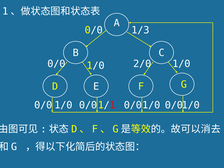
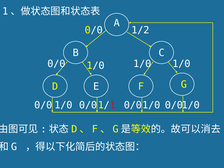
1/3: 1/3 -> 1/2
2/0 at (142, 64): 2/0 -> 1/0
